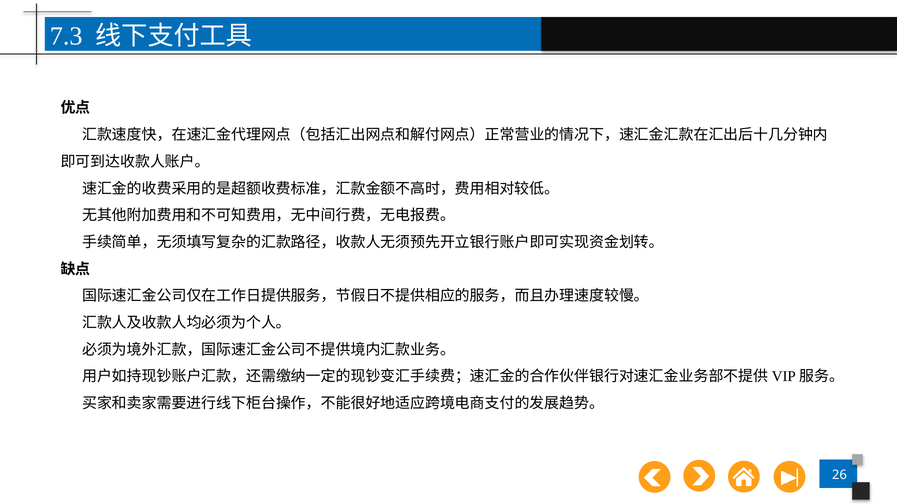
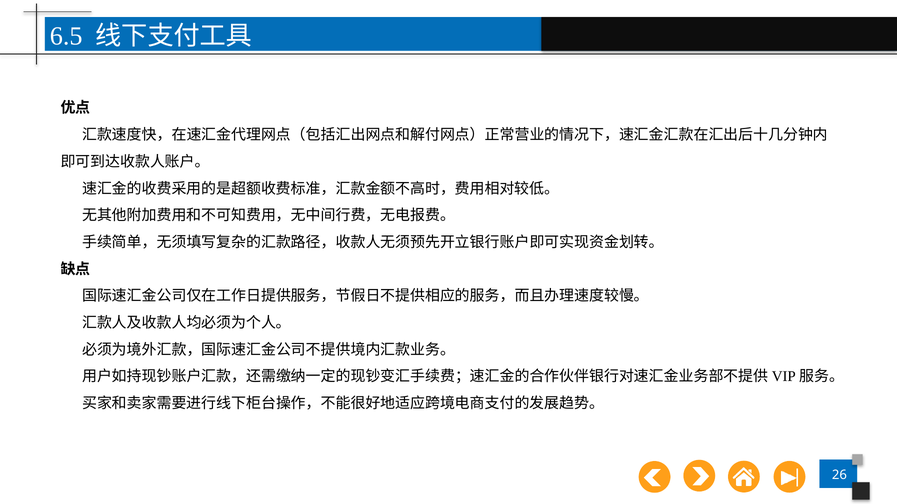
7.3: 7.3 -> 6.5
